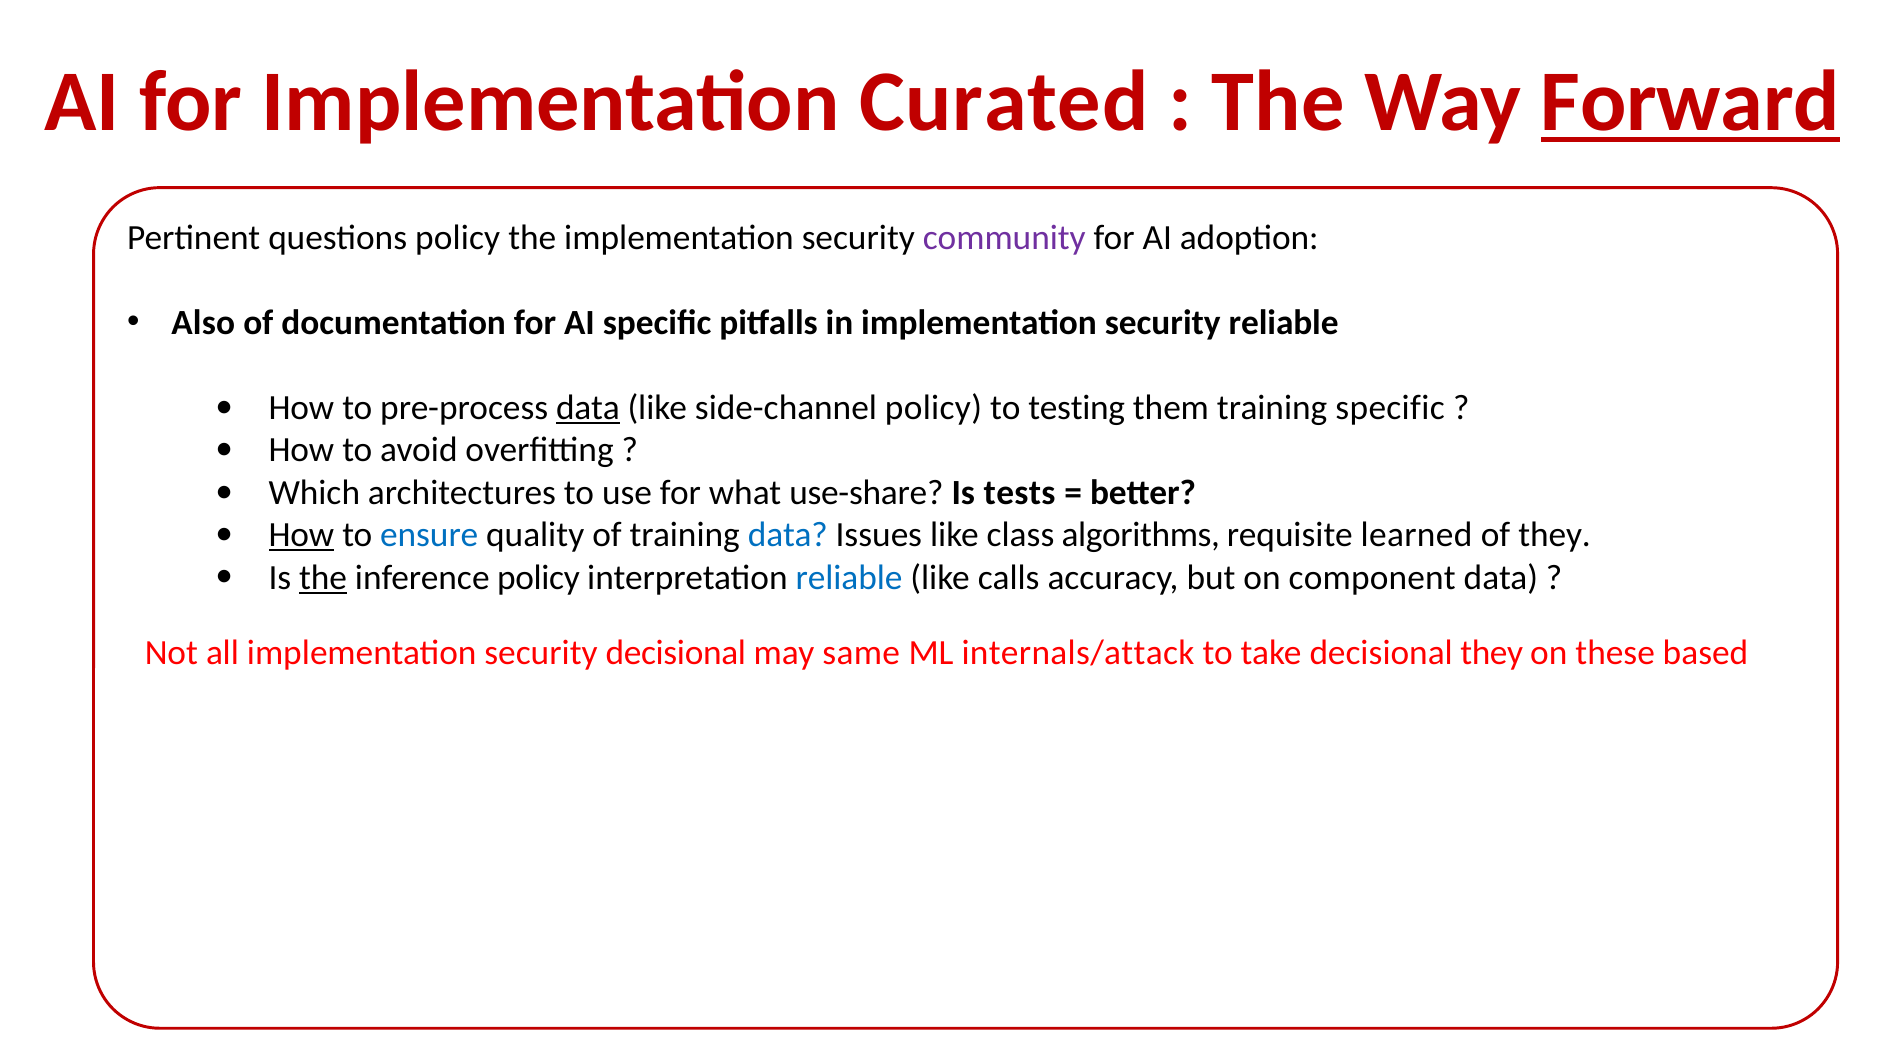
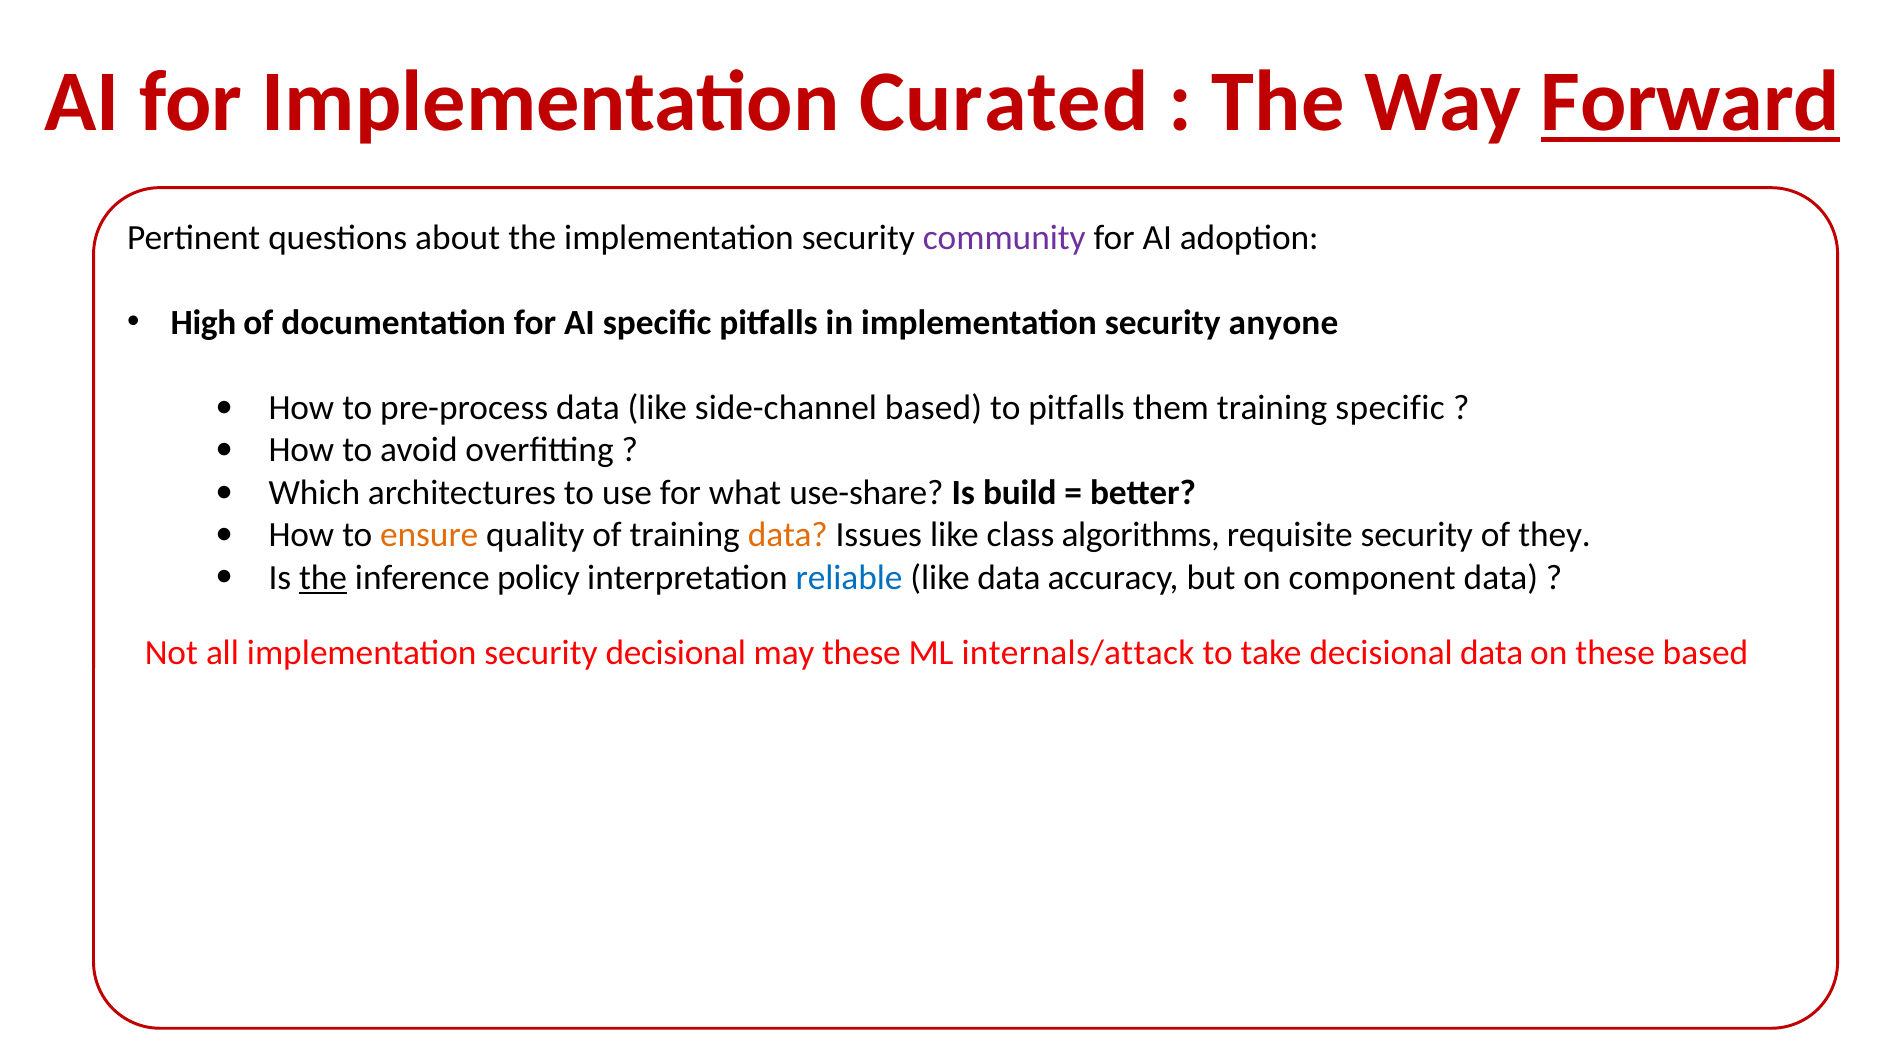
questions policy: policy -> about
Also: Also -> High
security reliable: reliable -> anyone
data at (588, 408) underline: present -> none
side-channel policy: policy -> based
to testing: testing -> pitfalls
tests: tests -> build
How at (301, 535) underline: present -> none
ensure colour: blue -> orange
data at (788, 535) colour: blue -> orange
requisite learned: learned -> security
like calls: calls -> data
may same: same -> these
decisional they: they -> data
